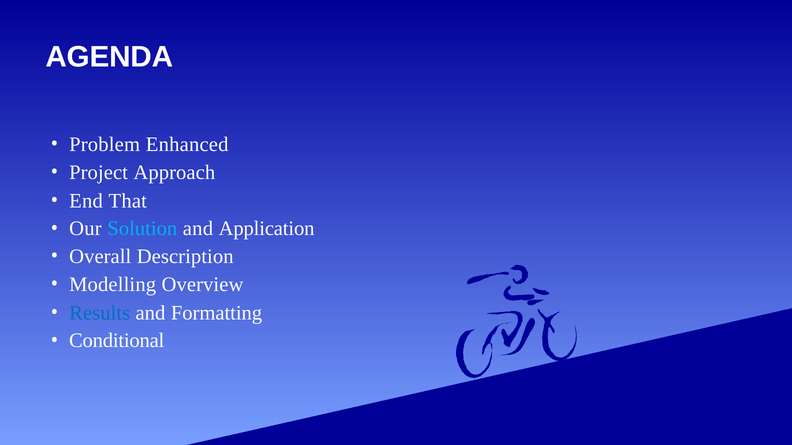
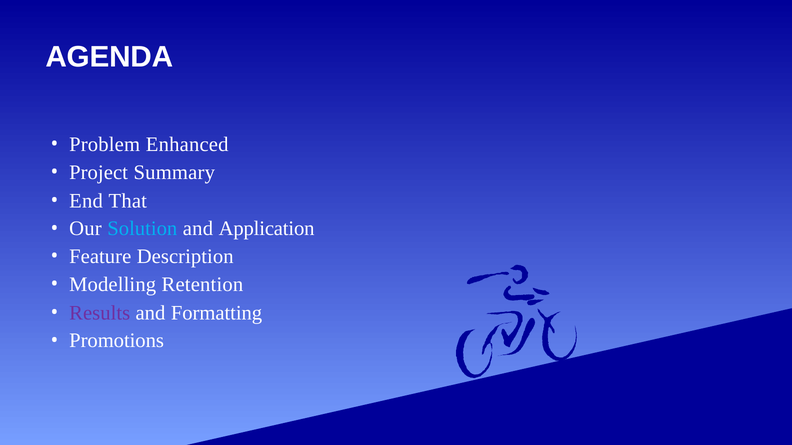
Approach: Approach -> Summary
Overall: Overall -> Feature
Overview: Overview -> Retention
Results colour: blue -> purple
Conditional: Conditional -> Promotions
